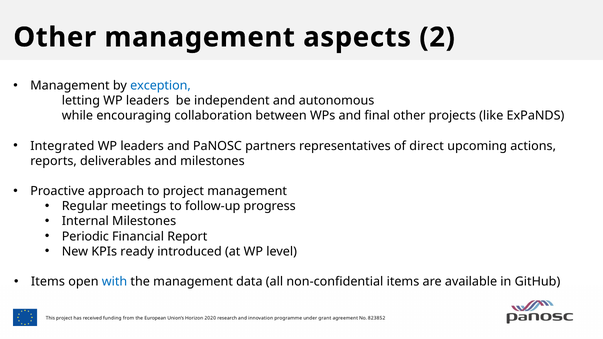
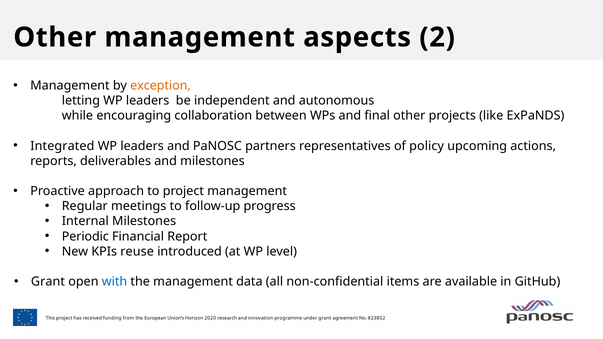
exception colour: blue -> orange
direct: direct -> policy
ready: ready -> reuse
Items at (48, 282): Items -> Grant
